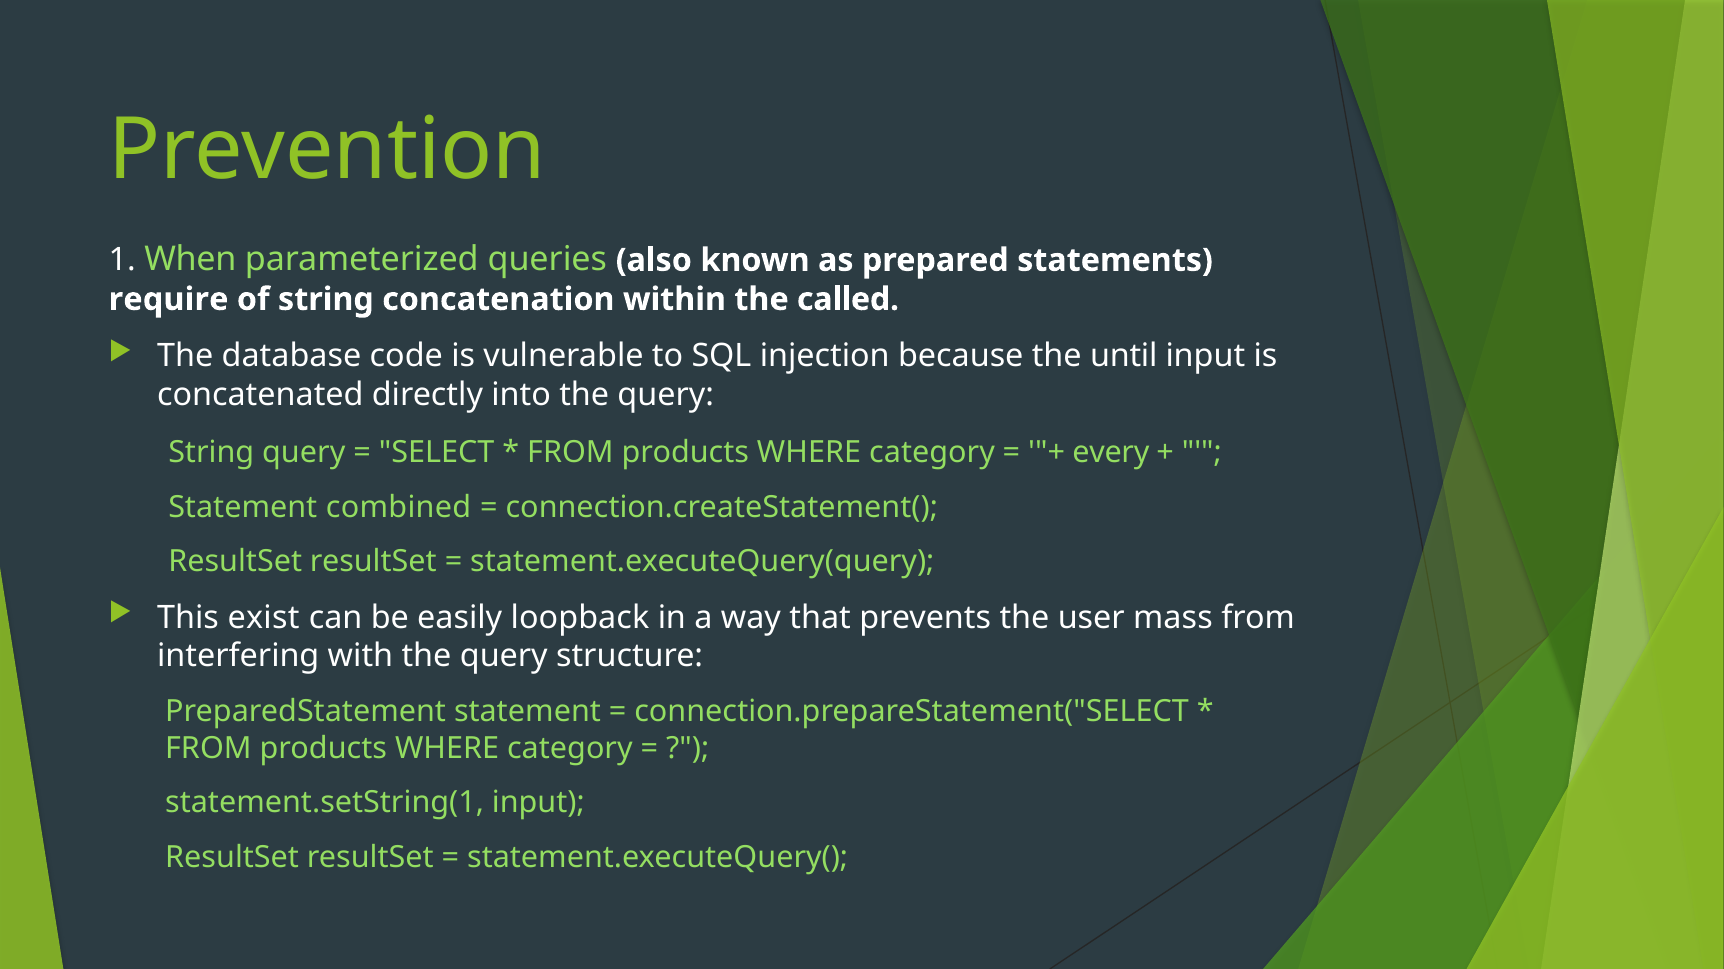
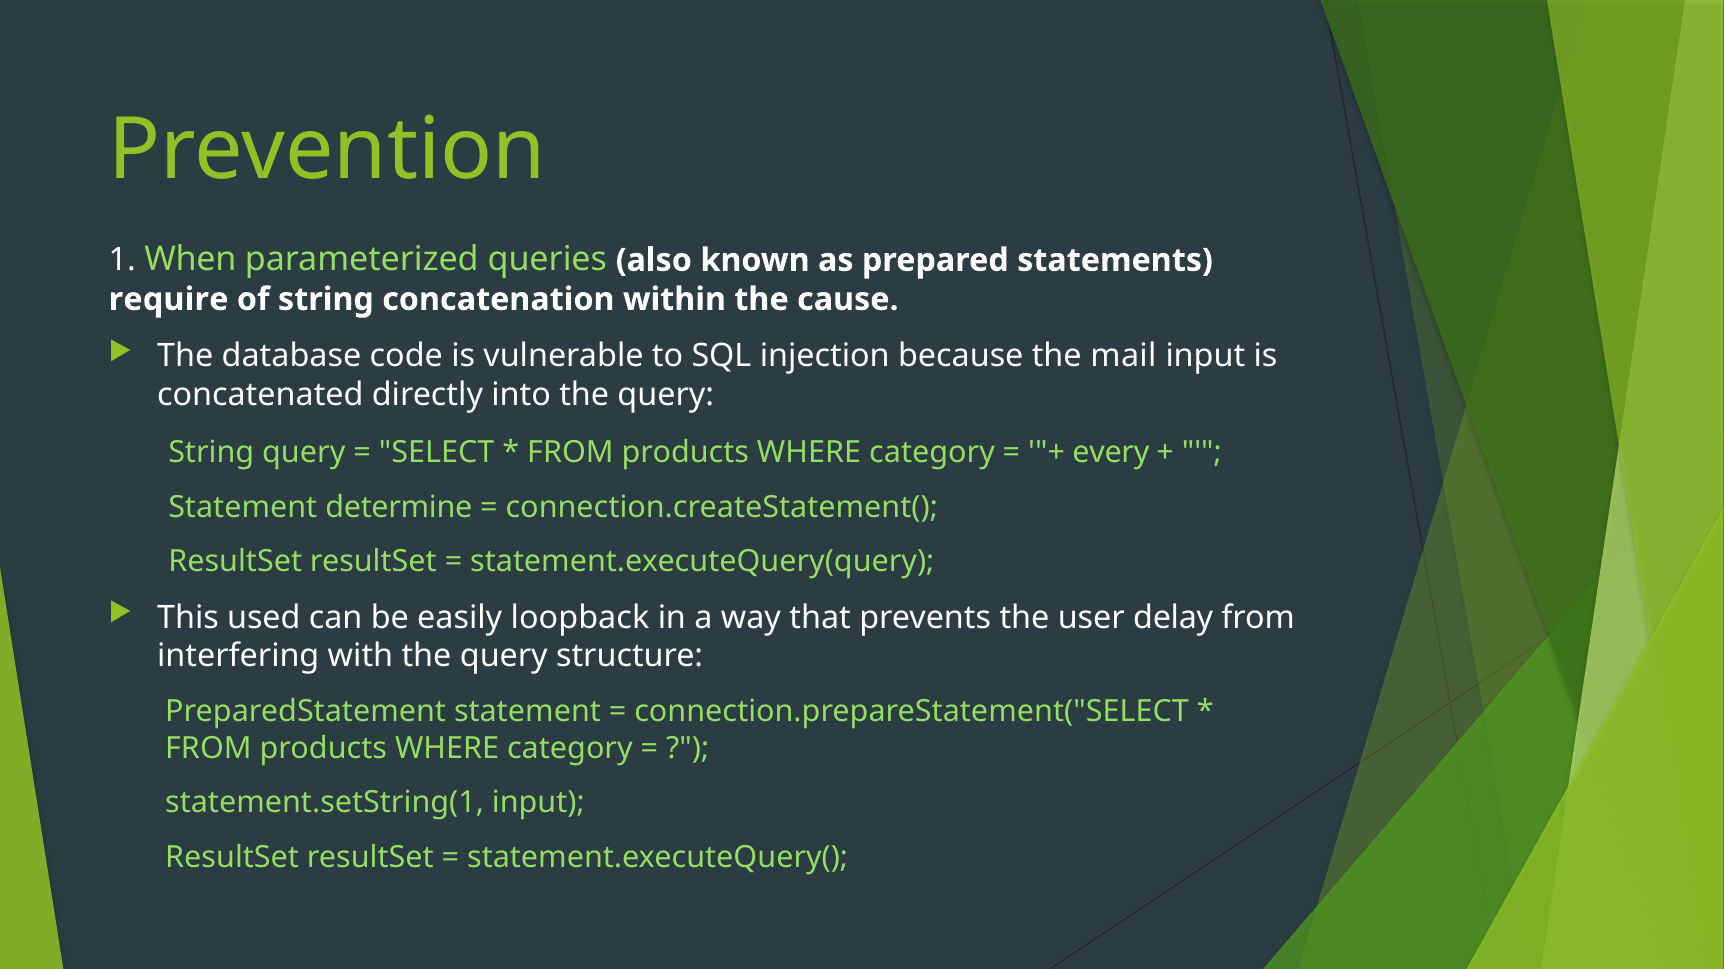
called: called -> cause
until: until -> mail
combined: combined -> determine
exist: exist -> used
mass: mass -> delay
